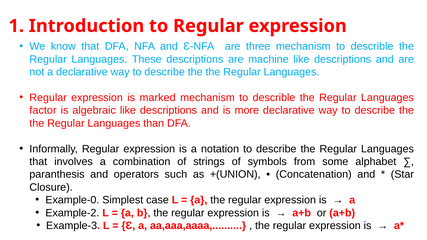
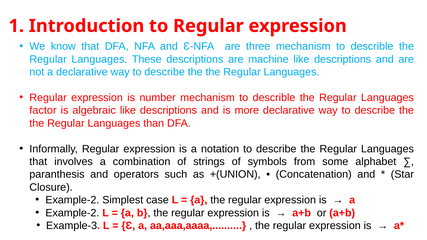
marked: marked -> number
Example-0 at (72, 200): Example-0 -> Example-2
